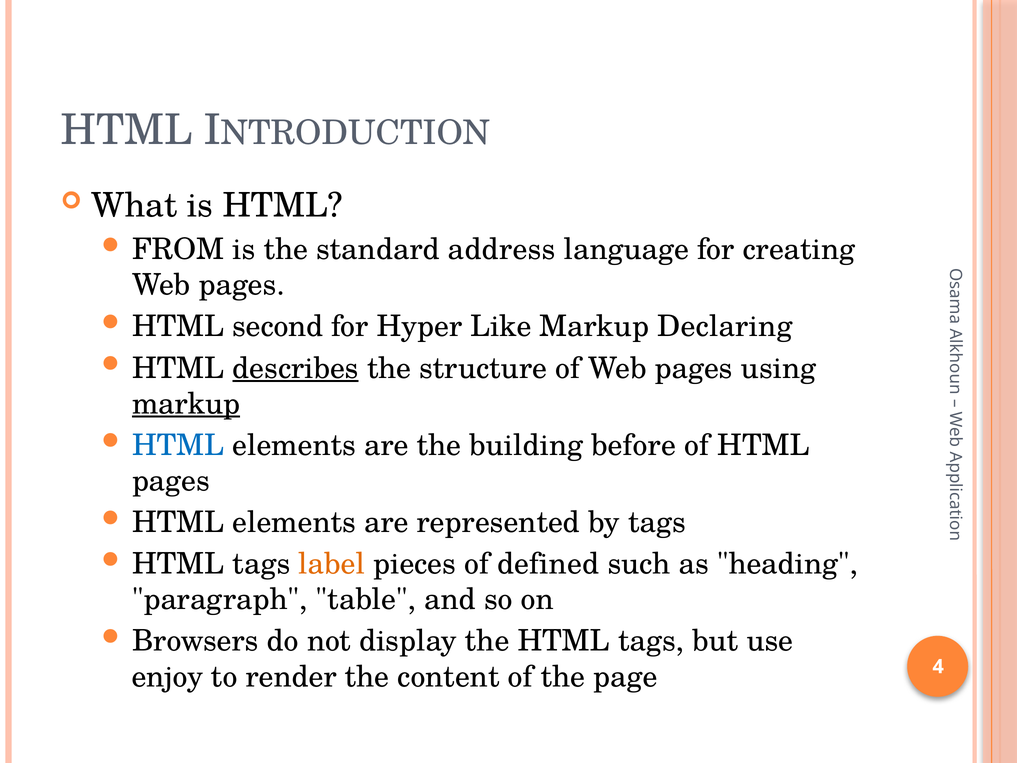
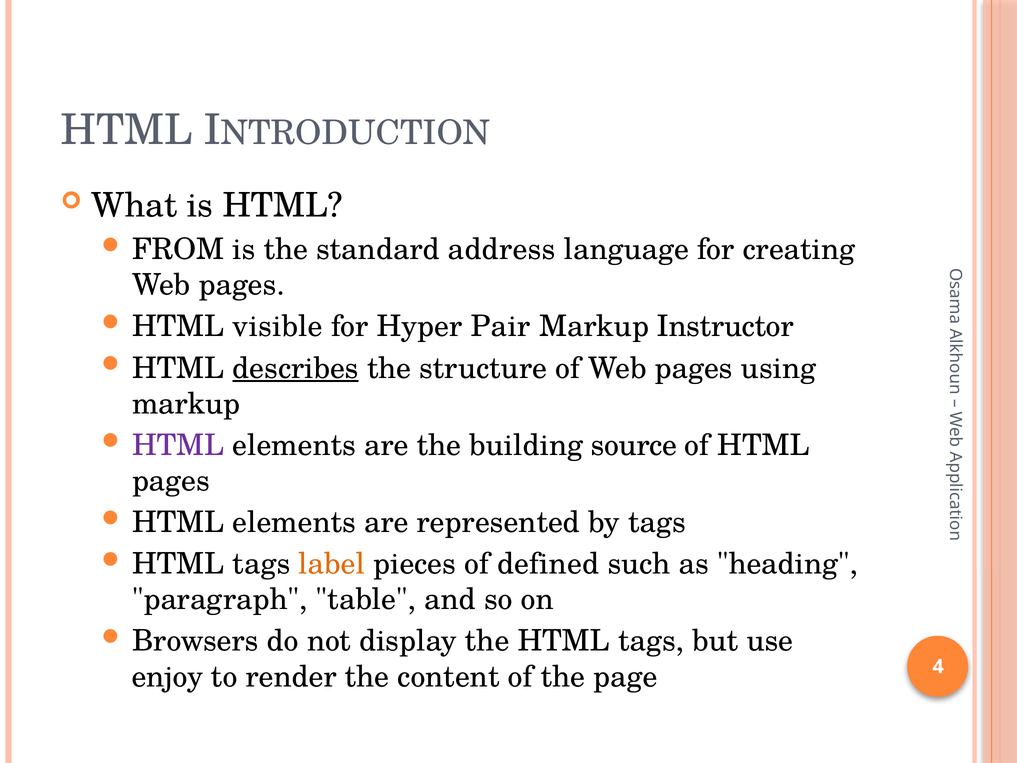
second: second -> visible
Like: Like -> Pair
Declaring: Declaring -> Instructor
markup at (186, 404) underline: present -> none
HTML at (178, 445) colour: blue -> purple
before: before -> source
